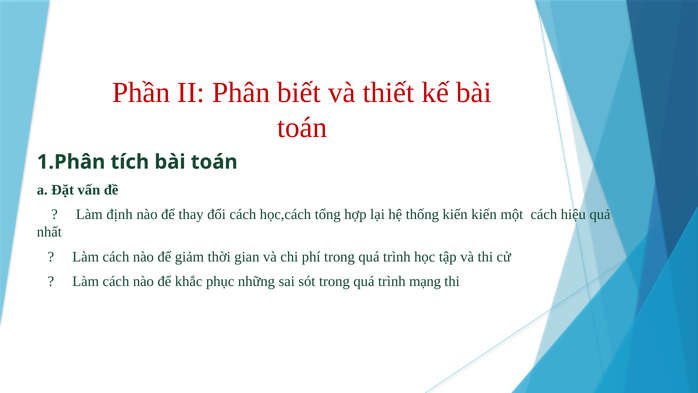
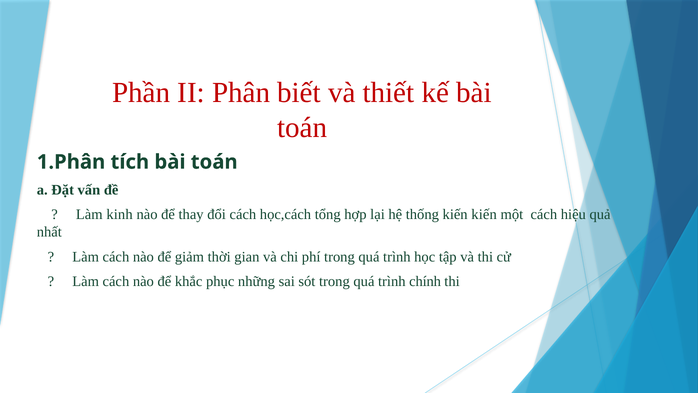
định: định -> kinh
mạng: mạng -> chính
